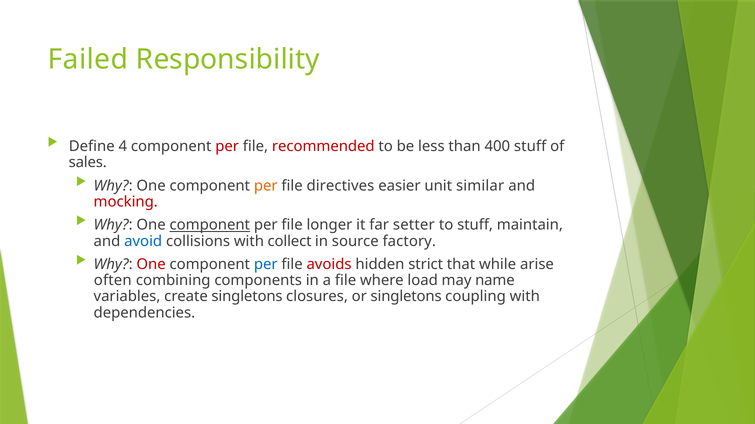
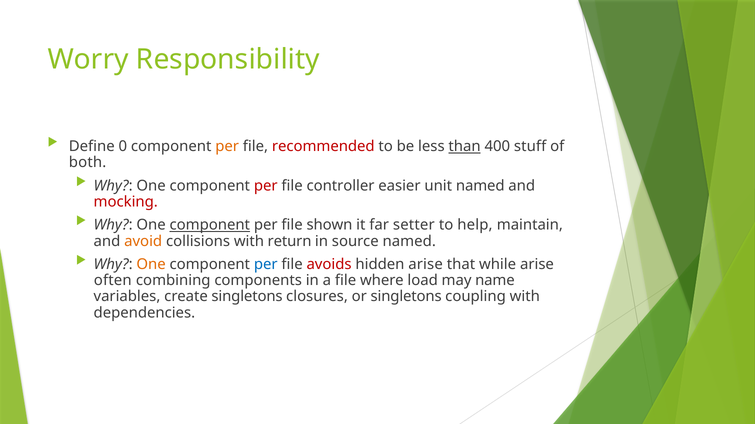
Failed: Failed -> Worry
4: 4 -> 0
per at (227, 147) colour: red -> orange
than underline: none -> present
sales: sales -> both
per at (266, 186) colour: orange -> red
directives: directives -> controller
unit similar: similar -> named
longer: longer -> shown
to stuff: stuff -> help
avoid colour: blue -> orange
collect: collect -> return
source factory: factory -> named
One at (151, 265) colour: red -> orange
hidden strict: strict -> arise
